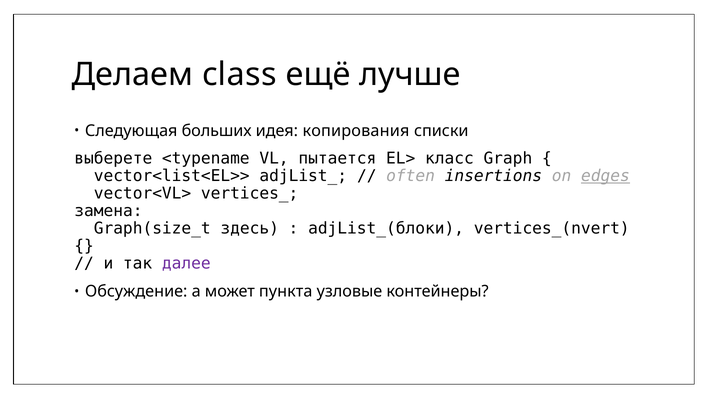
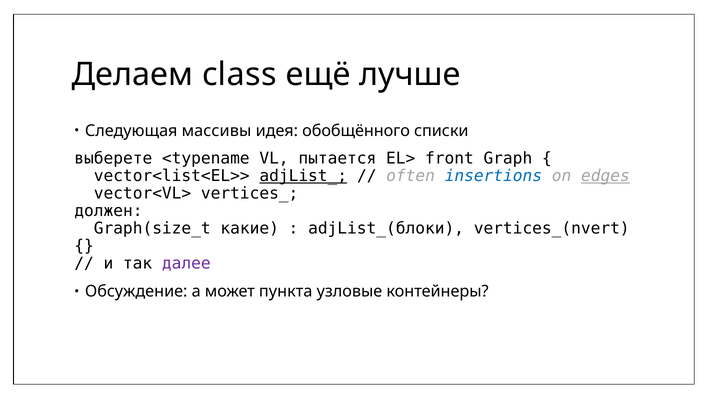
больших: больших -> массивы
копирования: копирования -> обобщённого
класс: класс -> front
adjList_ underline: none -> present
insertions colour: black -> blue
замена: замена -> должен
здесь: здесь -> какие
